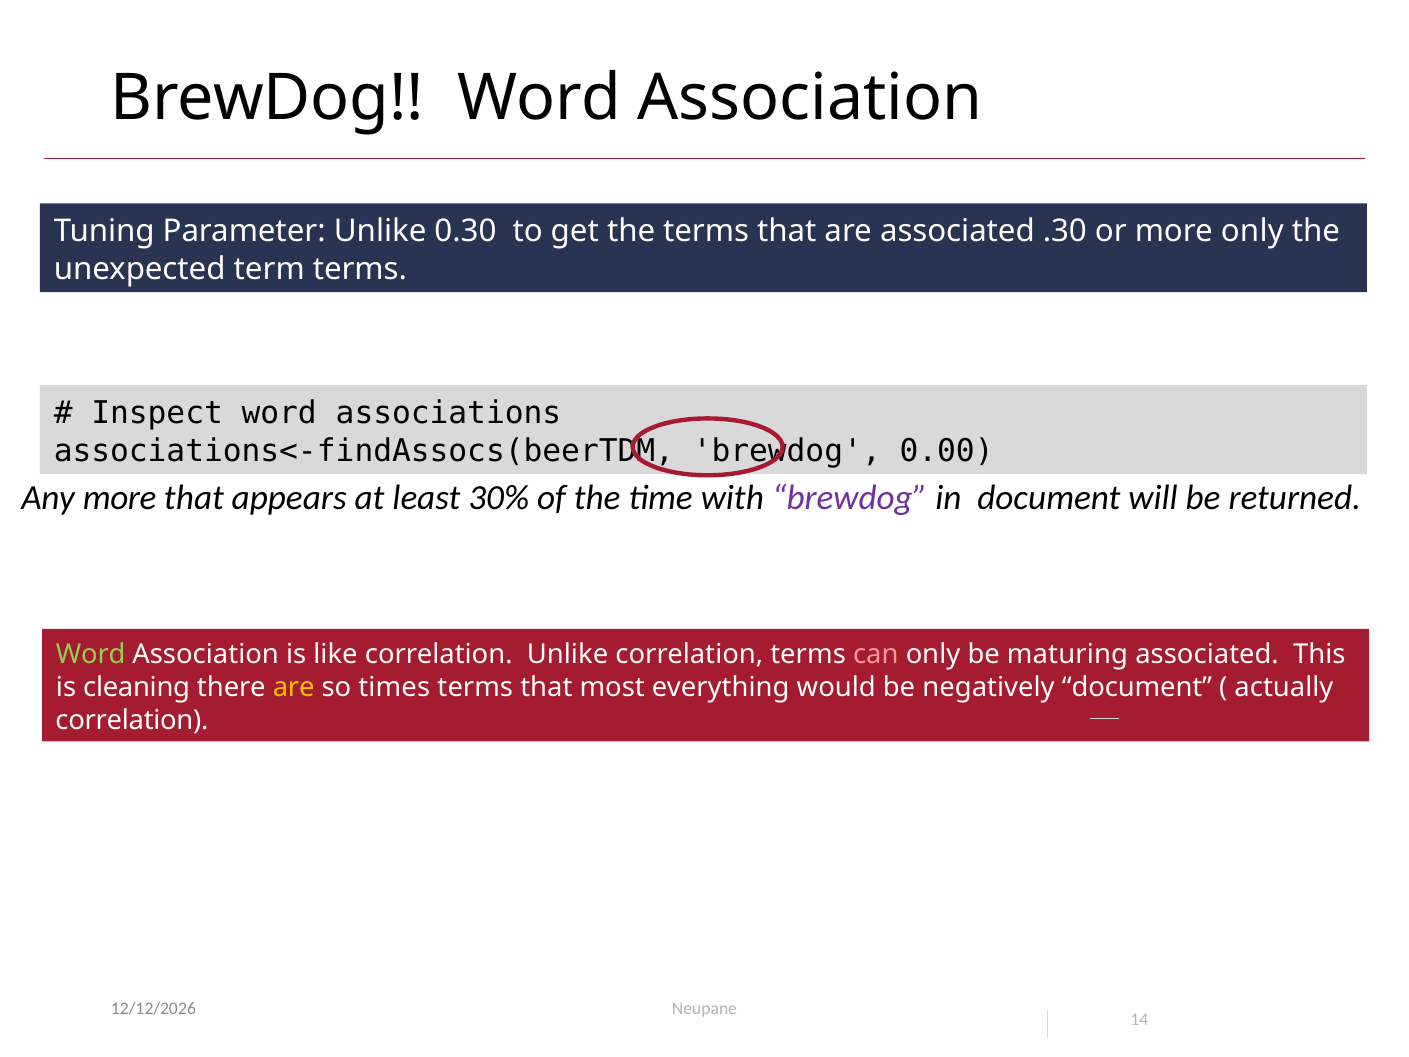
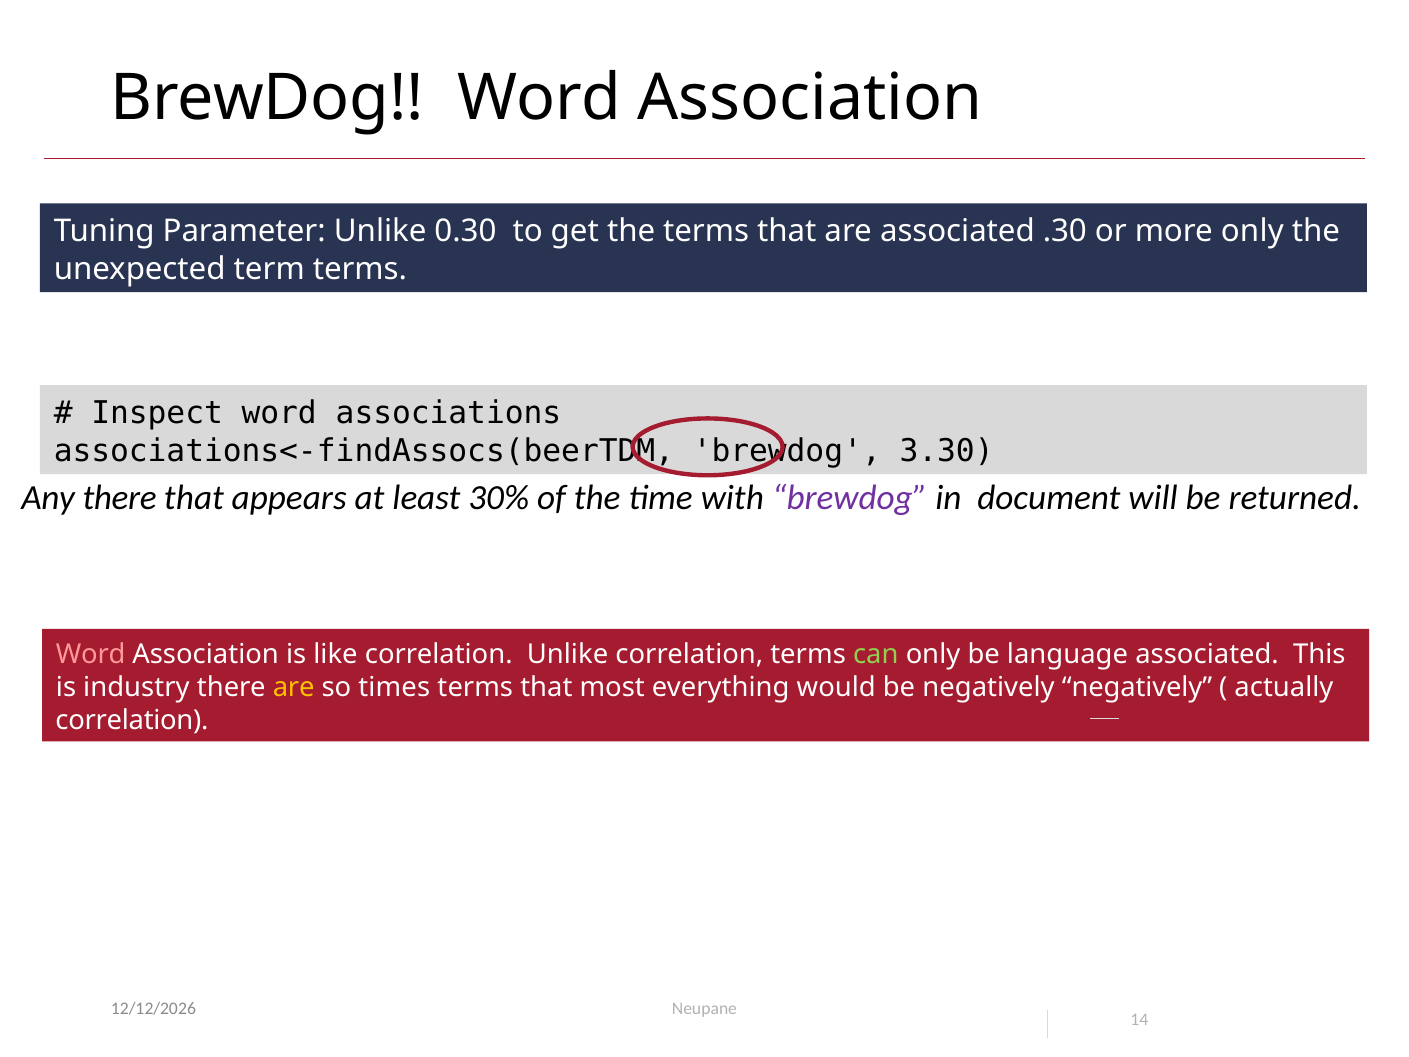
0.00: 0.00 -> 3.30
Any more: more -> there
Word at (91, 654) colour: light green -> pink
can colour: pink -> light green
maturing: maturing -> language
cleaning: cleaning -> industry
negatively document: document -> negatively
